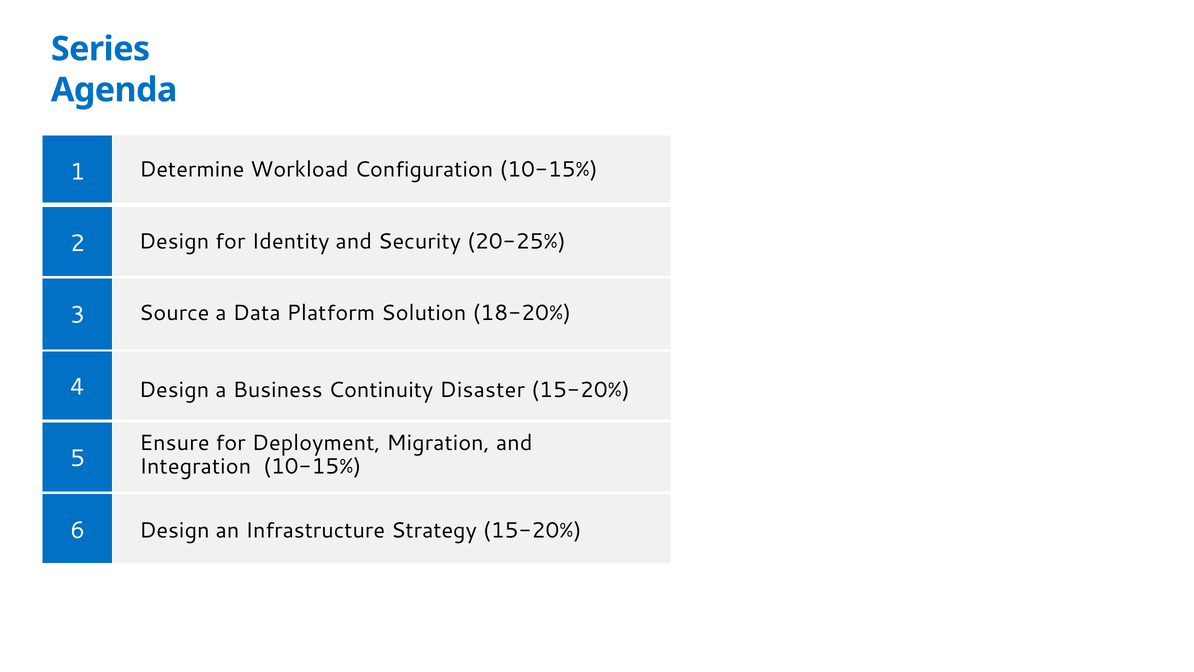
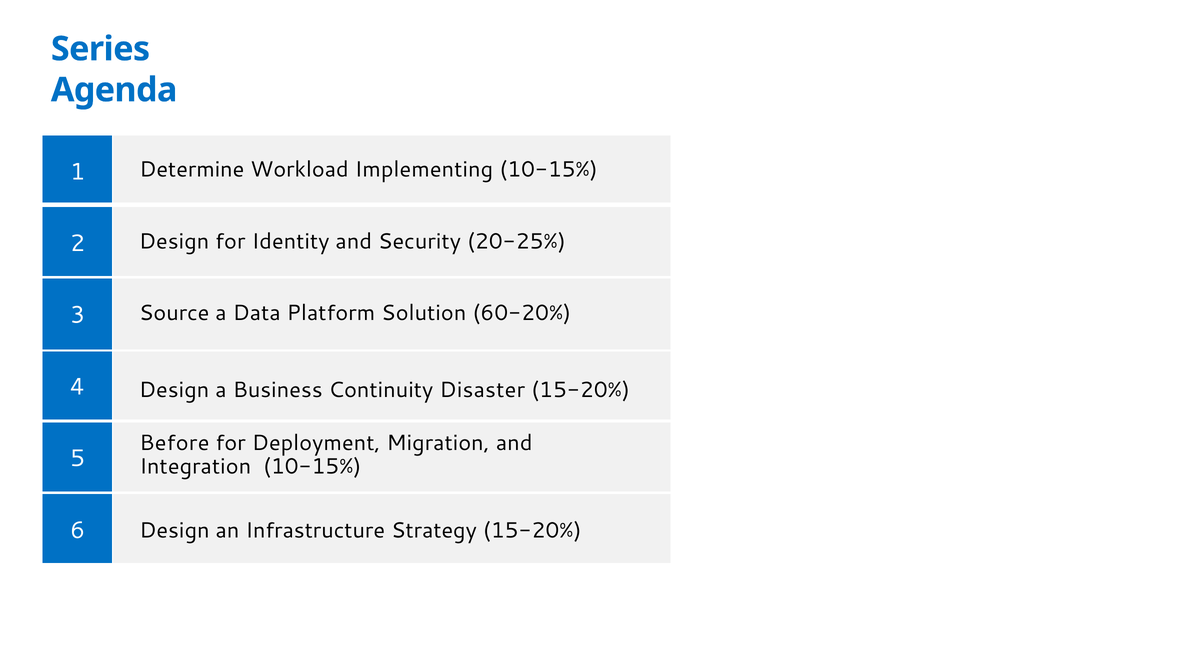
Configuration: Configuration -> Implementing
18-20%: 18-20% -> 60-20%
Ensure: Ensure -> Before
